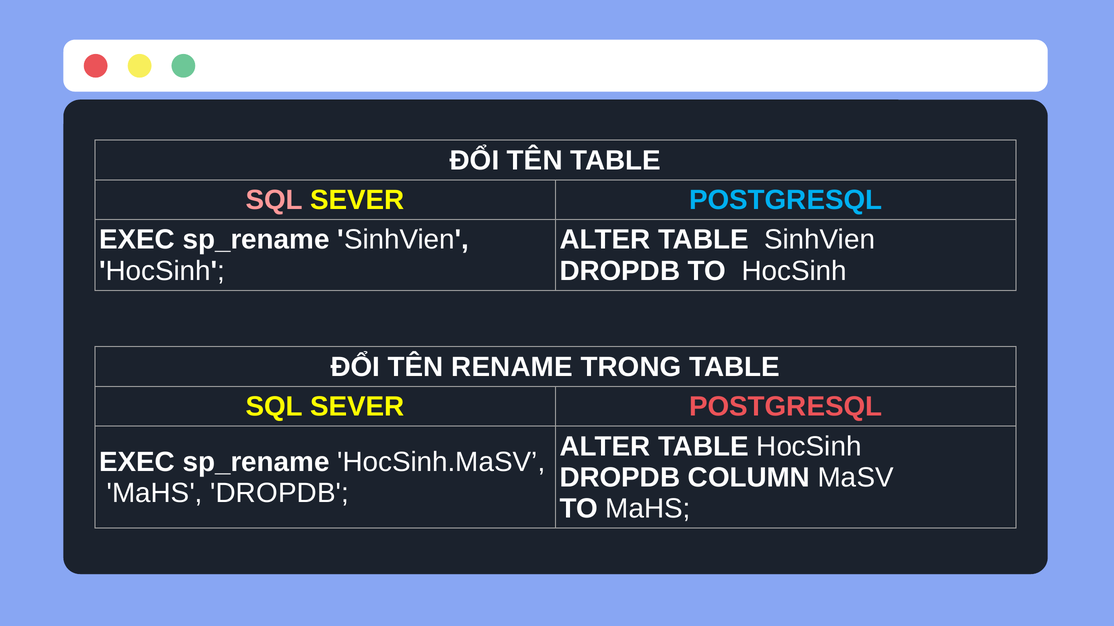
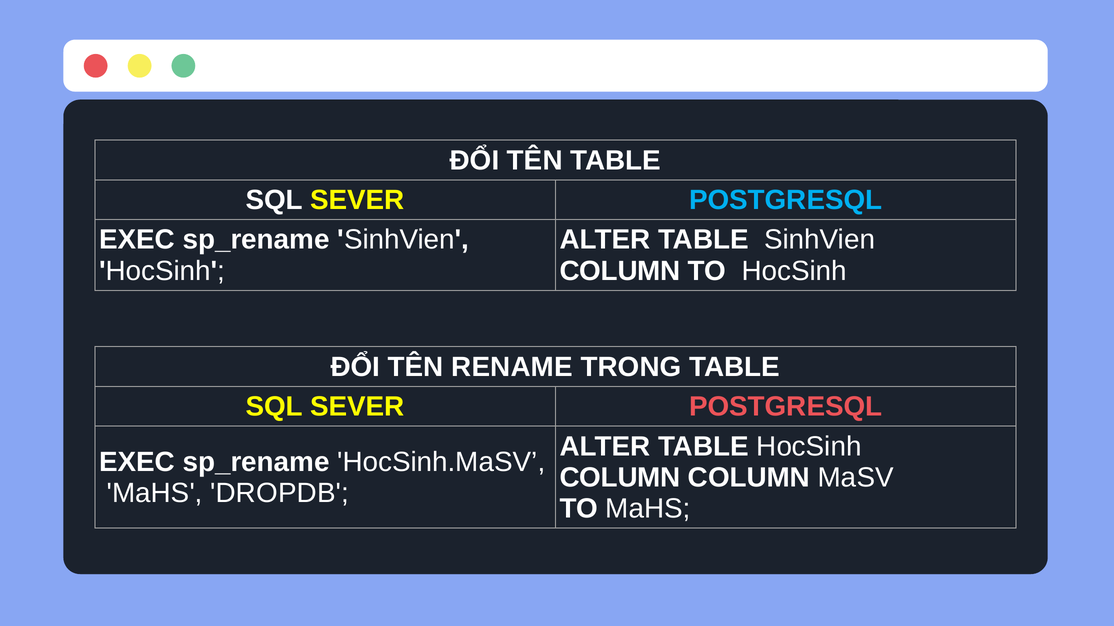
SQL at (274, 200) colour: pink -> white
DROPDB at (620, 271): DROPDB -> COLUMN
DROPDB at (620, 478): DROPDB -> COLUMN
